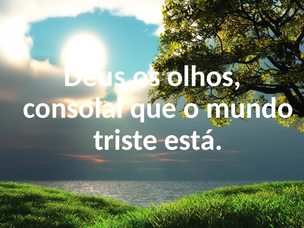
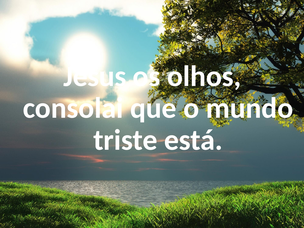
Deus: Deus -> Jesus
